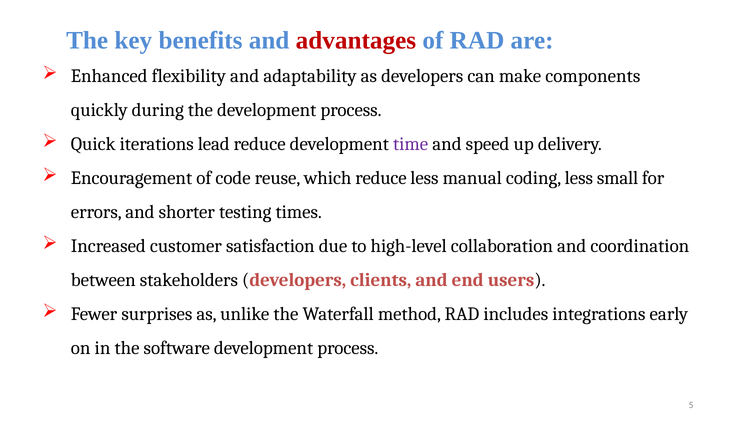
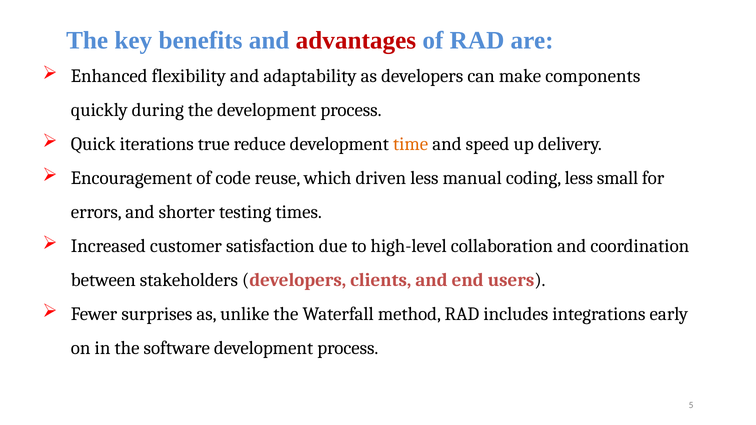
lead: lead -> true
time colour: purple -> orange
which reduce: reduce -> driven
